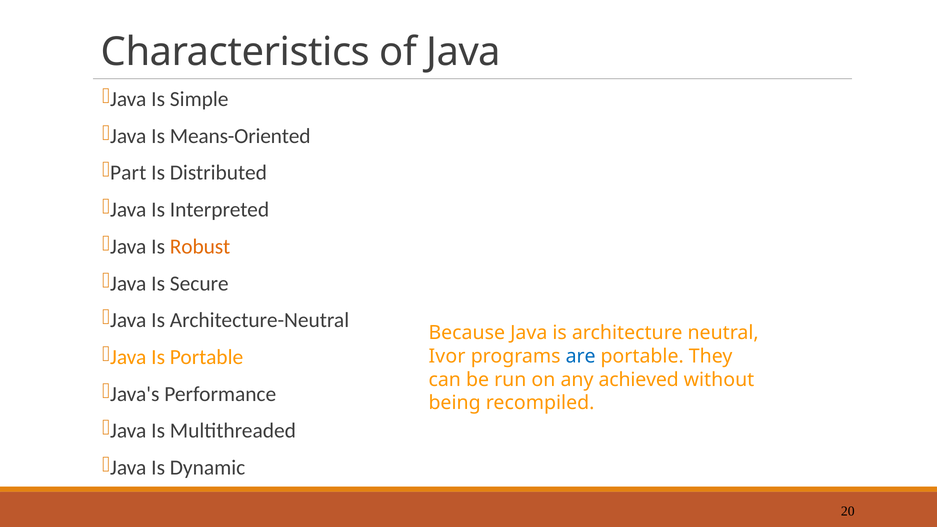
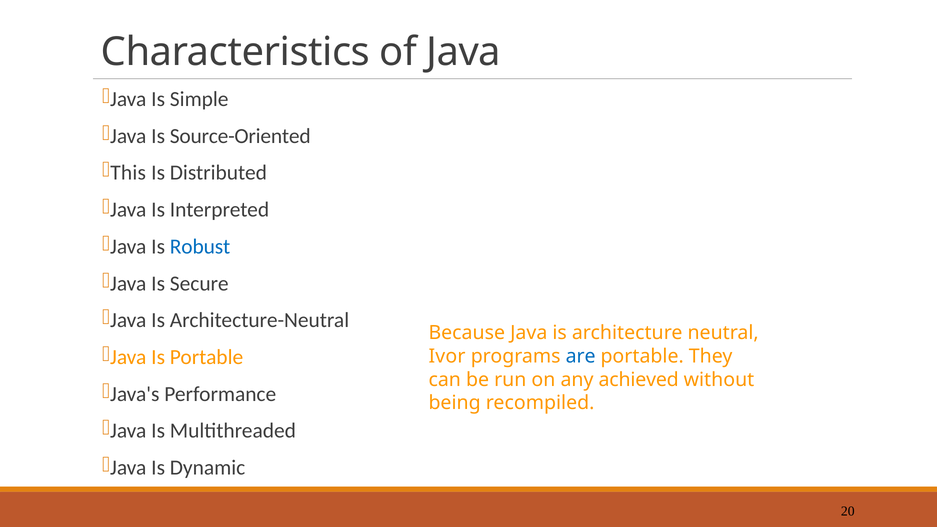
Means-Oriented: Means-Oriented -> Source-Oriented
Part: Part -> This
Robust colour: orange -> blue
